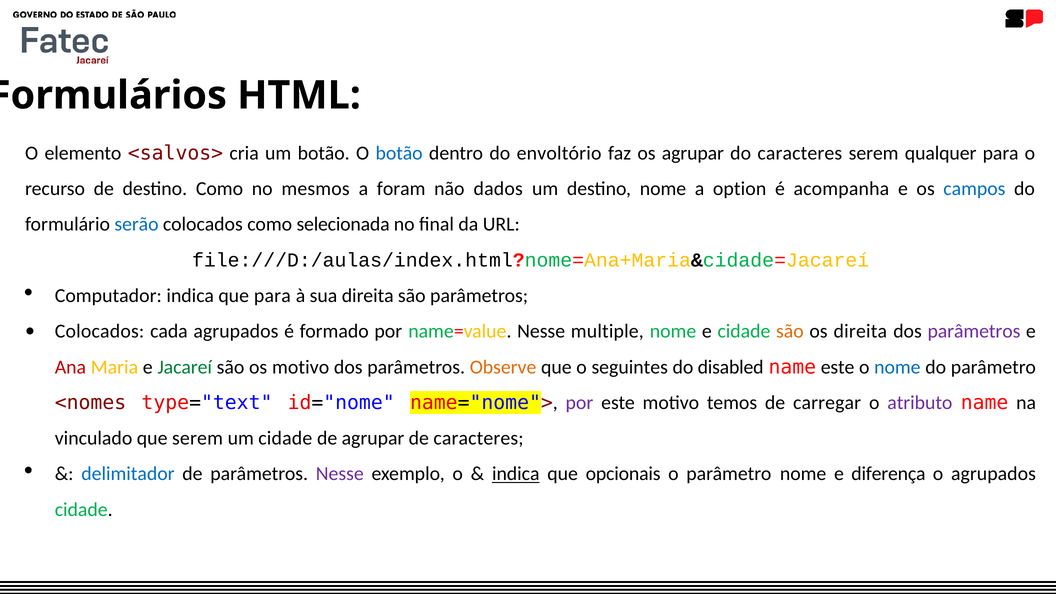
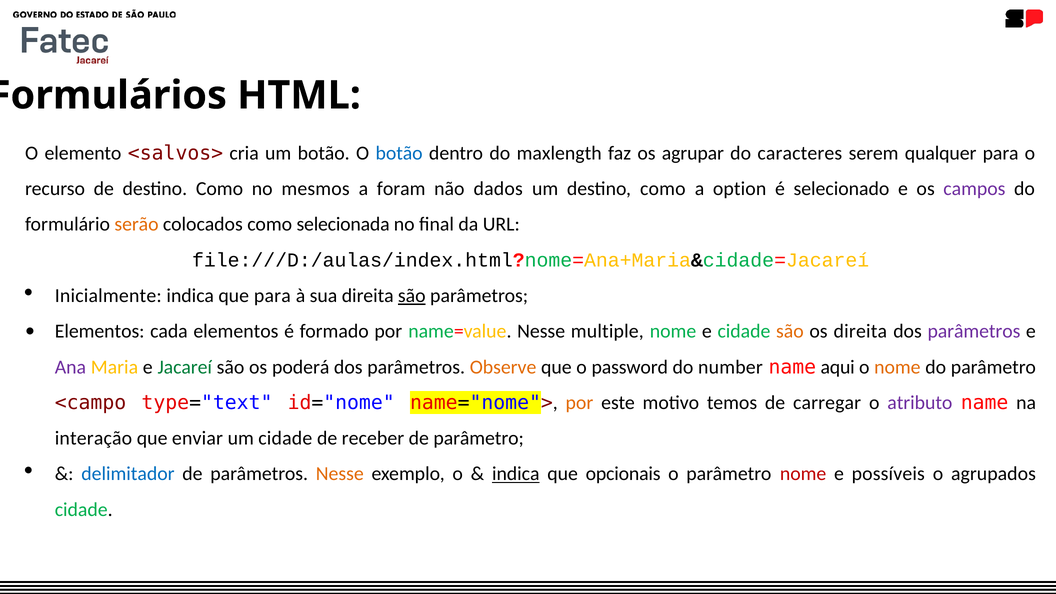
envoltório: envoltório -> maxlength
um destino nome: nome -> como
acompanha: acompanha -> selecionado
campos colour: blue -> purple
serão colour: blue -> orange
Computador: Computador -> Inicialmente
são at (412, 296) underline: none -> present
Colocados at (100, 331): Colocados -> Elementos
cada agrupados: agrupados -> elementos
Ana colour: red -> purple
os motivo: motivo -> poderá
seguintes: seguintes -> password
disabled: disabled -> number
name este: este -> aqui
nome at (897, 367) colour: blue -> orange
<nomes: <nomes -> <campo
por at (579, 403) colour: purple -> orange
vinculado: vinculado -> interação
que serem: serem -> enviar
de agrupar: agrupar -> receber
de caracteres: caracteres -> parâmetro
Nesse at (340, 474) colour: purple -> orange
nome at (803, 474) colour: black -> red
diferença: diferença -> possíveis
